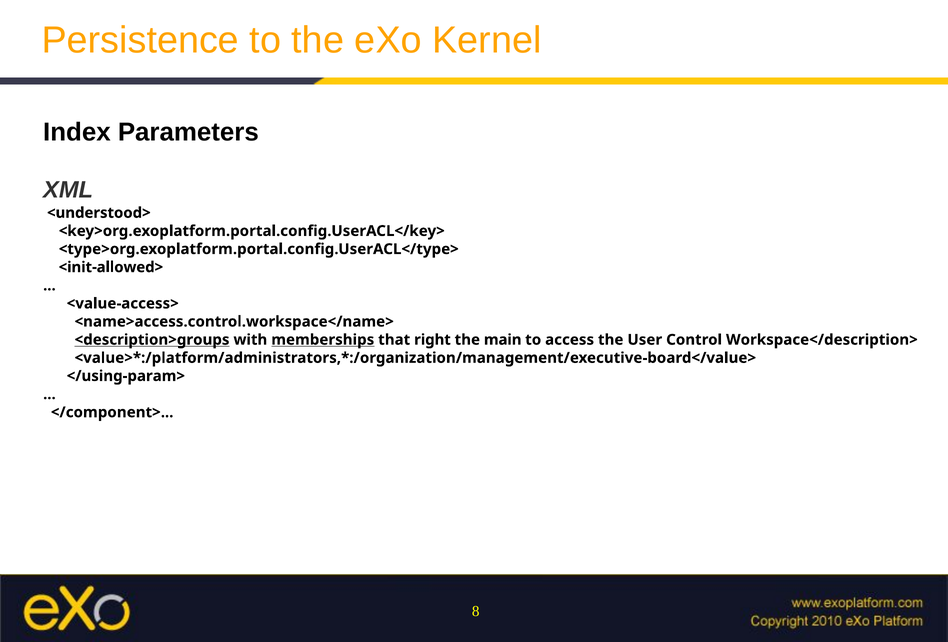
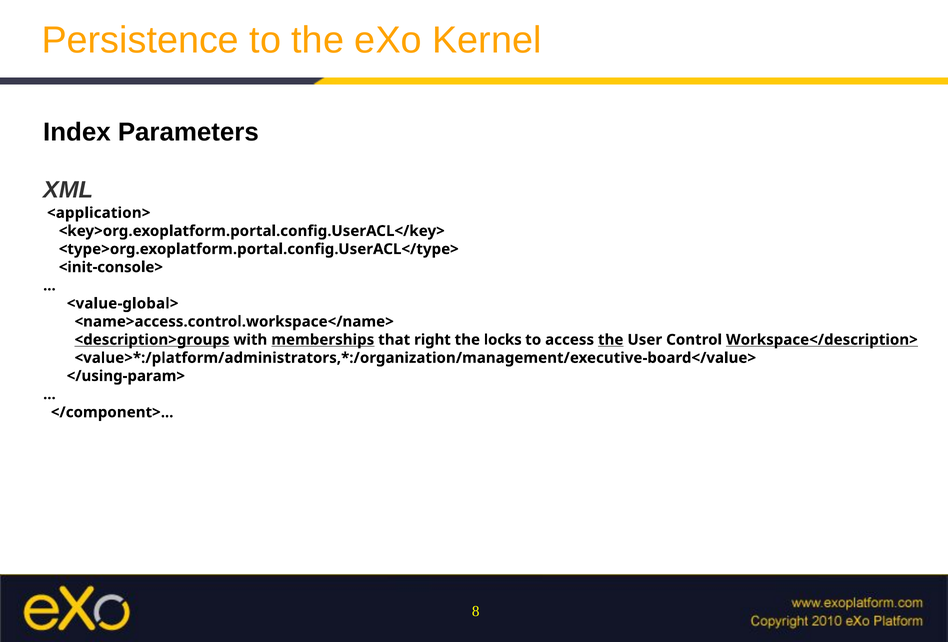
<understood>: <understood> -> <application>
<init-allowed>: <init-allowed> -> <init-console>
<value-access>: <value-access> -> <value-global>
main: main -> locks
the at (611, 340) underline: none -> present
Workspace</description> underline: none -> present
